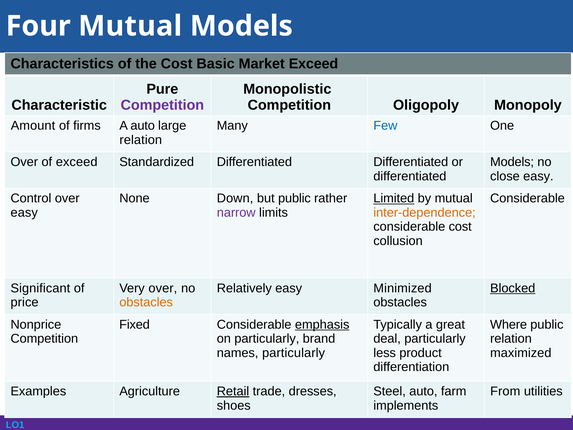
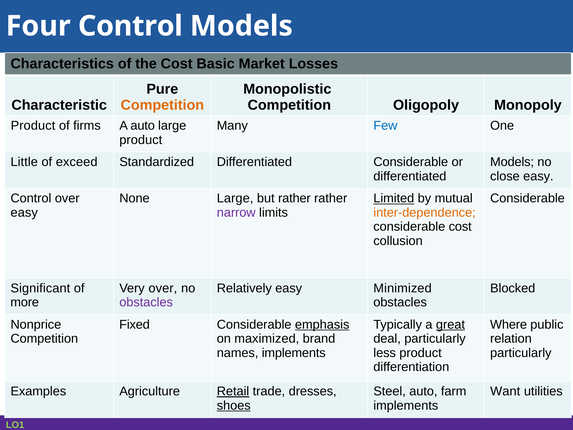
Four Mutual: Mutual -> Control
Market Exceed: Exceed -> Losses
Competition at (162, 105) colour: purple -> orange
Amount at (33, 126): Amount -> Product
relation at (141, 140): relation -> product
Over at (24, 162): Over -> Little
Differentiated Differentiated: Differentiated -> Considerable
None Down: Down -> Large
but public: public -> rather
Blocked underline: present -> none
price: price -> more
obstacles at (146, 302) colour: orange -> purple
great underline: none -> present
on particularly: particularly -> maximized
names particularly: particularly -> implements
maximized at (521, 353): maximized -> particularly
From: From -> Want
shoes underline: none -> present
LO1 colour: light blue -> light green
